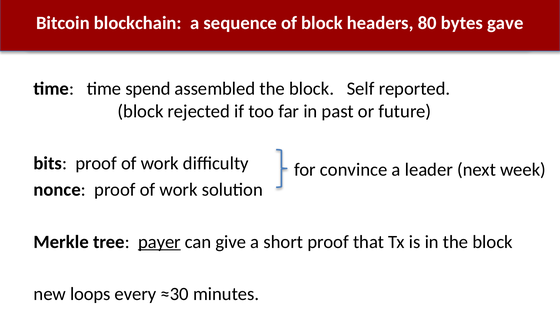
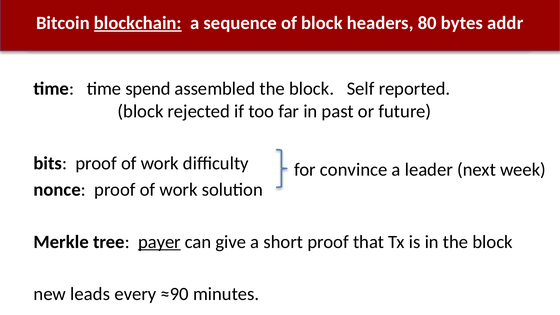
blockchain underline: none -> present
gave: gave -> addr
loops: loops -> leads
≈30: ≈30 -> ≈90
